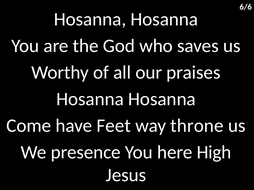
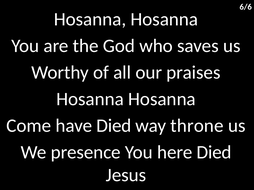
have Feet: Feet -> Died
here High: High -> Died
